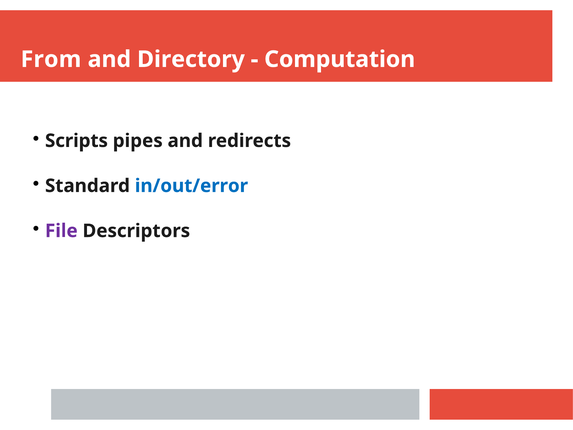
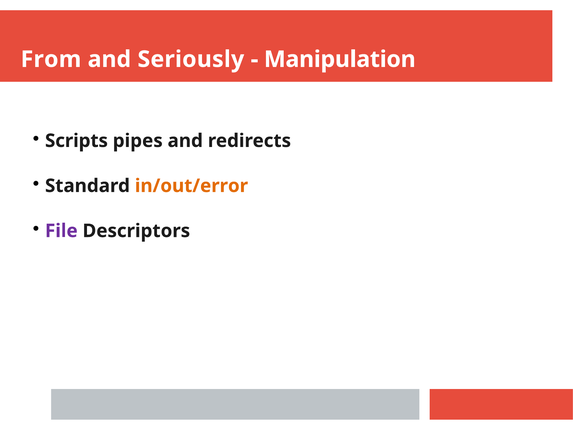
Directory: Directory -> Seriously
Computation: Computation -> Manipulation
in/out/error colour: blue -> orange
